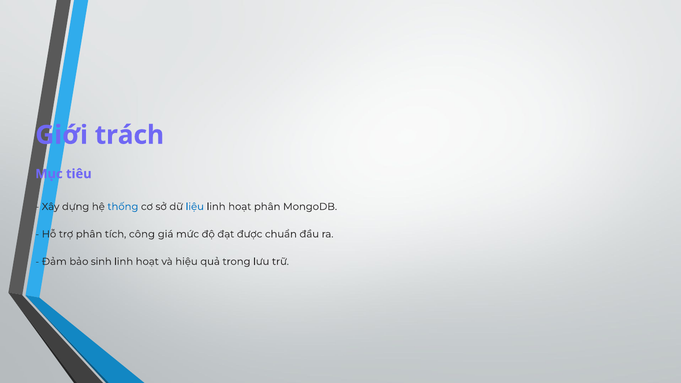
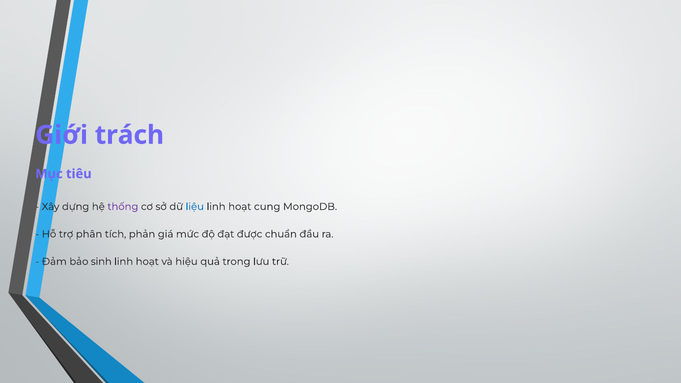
thống colour: blue -> purple
hoạt phân: phân -> cung
công: công -> phản
